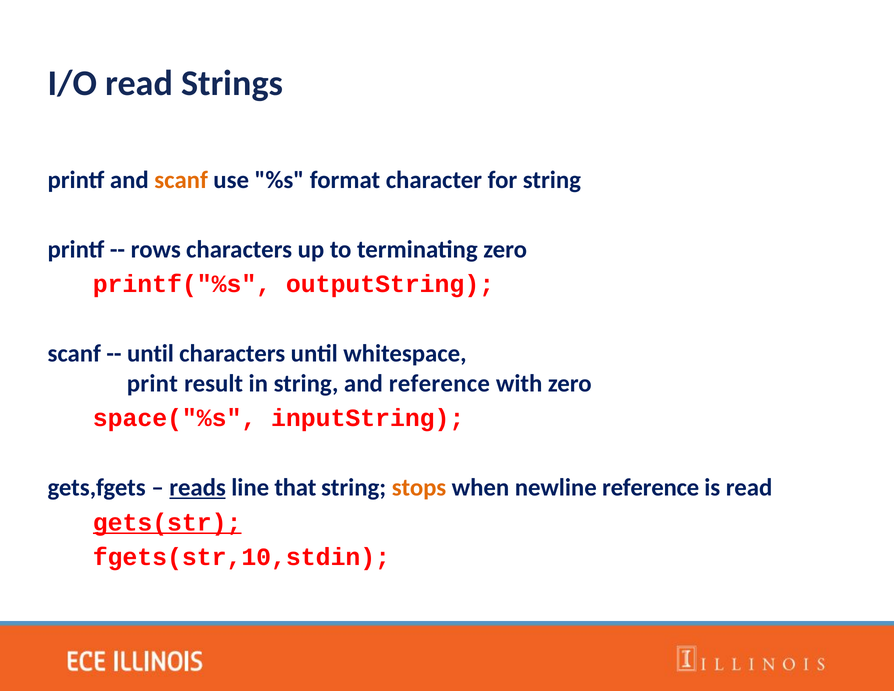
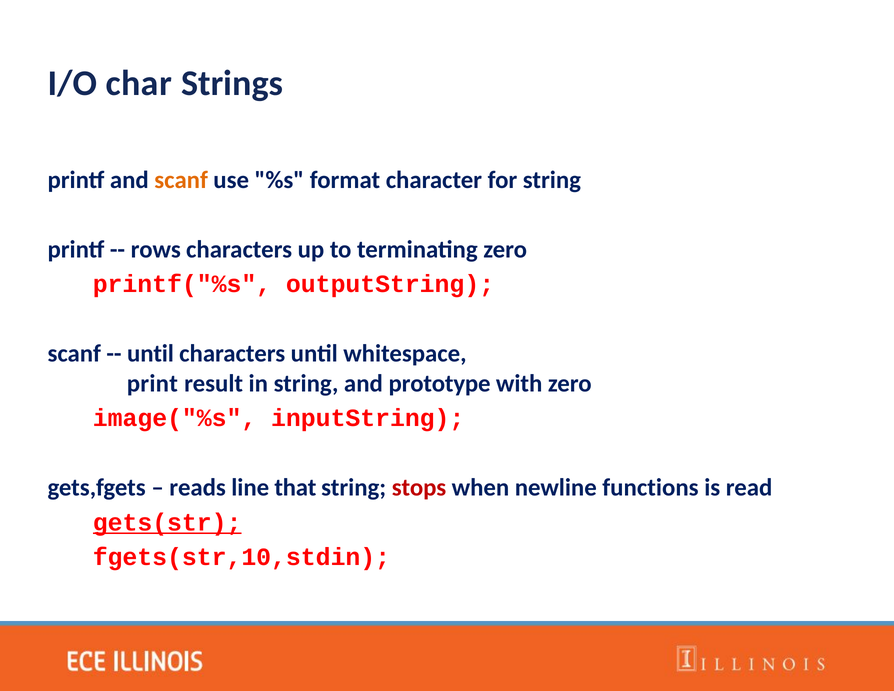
I/O read: read -> char
and reference: reference -> prototype
space("%s: space("%s -> image("%s
reads underline: present -> none
stops colour: orange -> red
newline reference: reference -> functions
